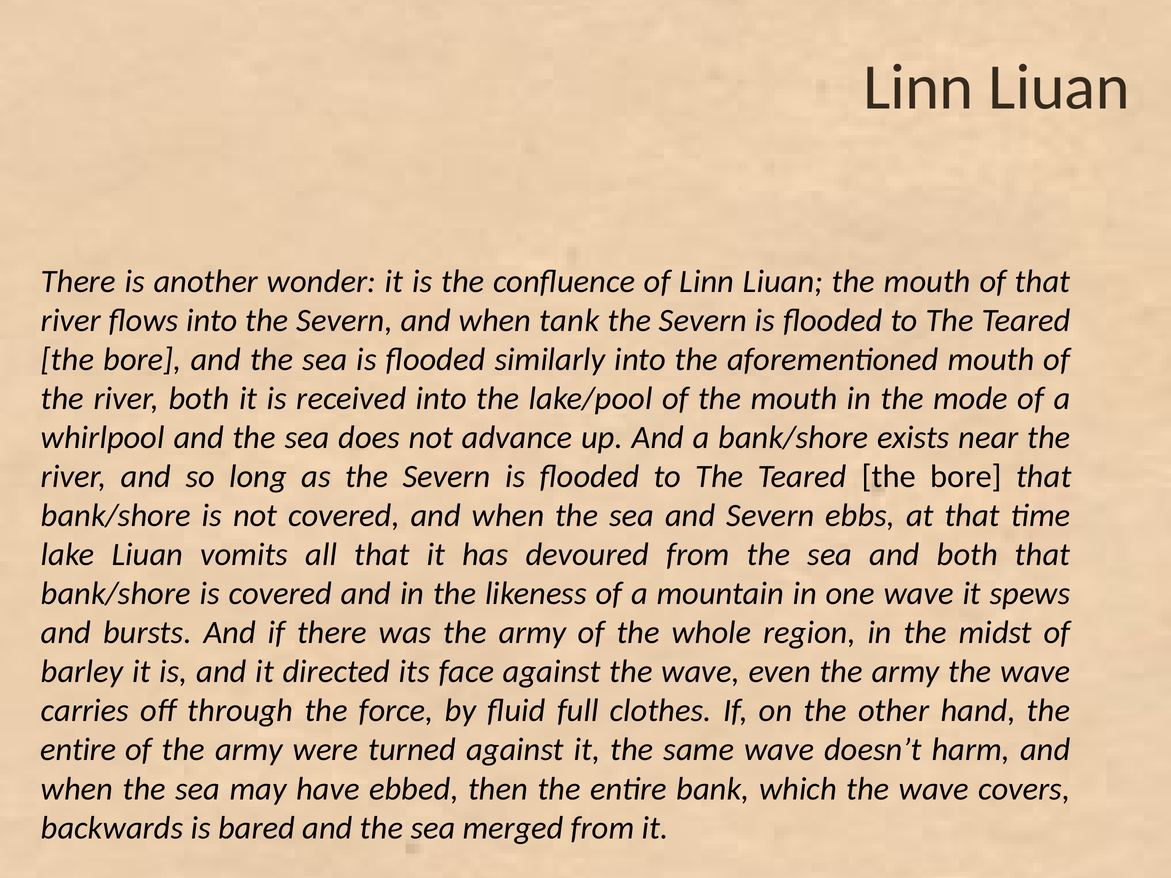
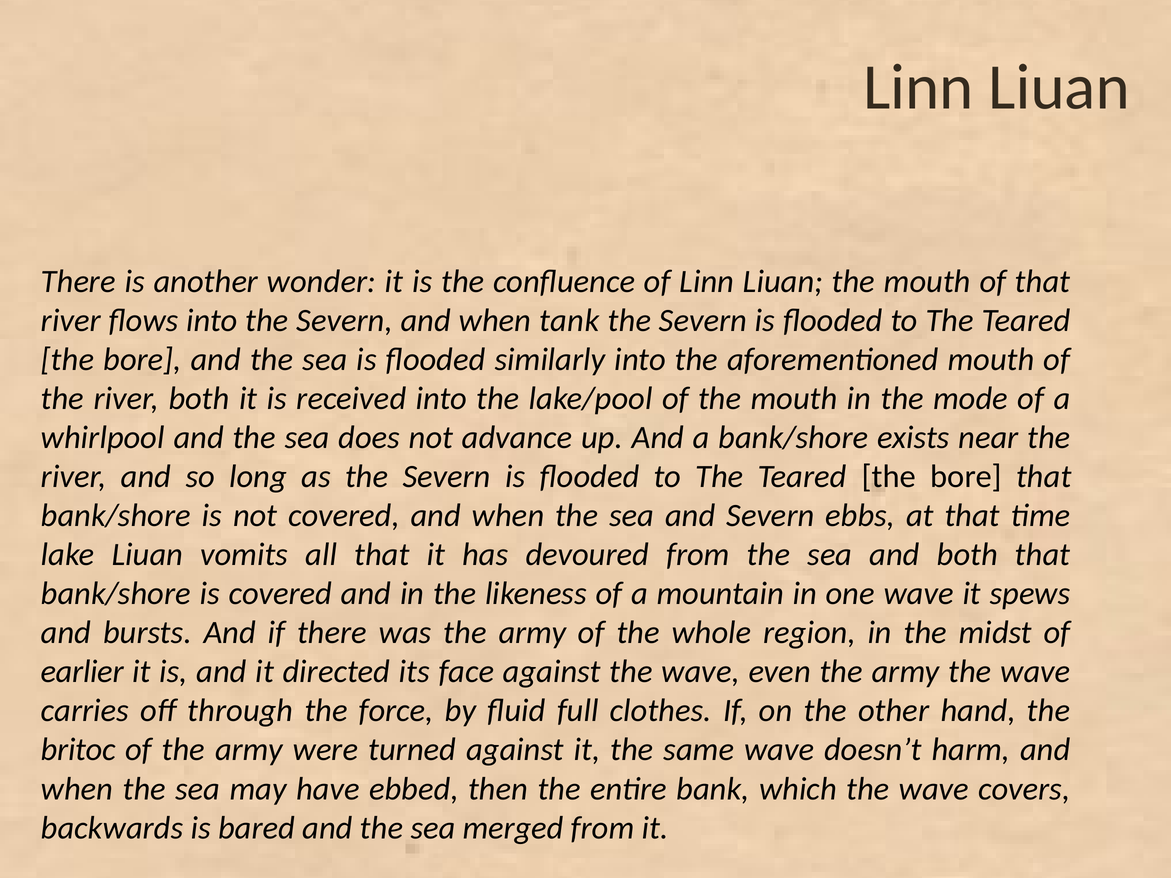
barley: barley -> earlier
entire at (78, 750): entire -> britoc
